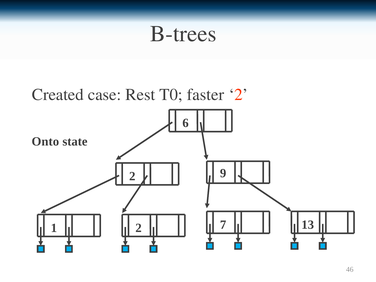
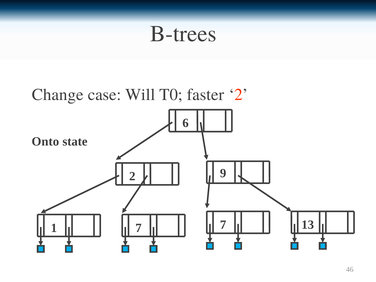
Created: Created -> Change
Rest: Rest -> Will
1 2: 2 -> 7
